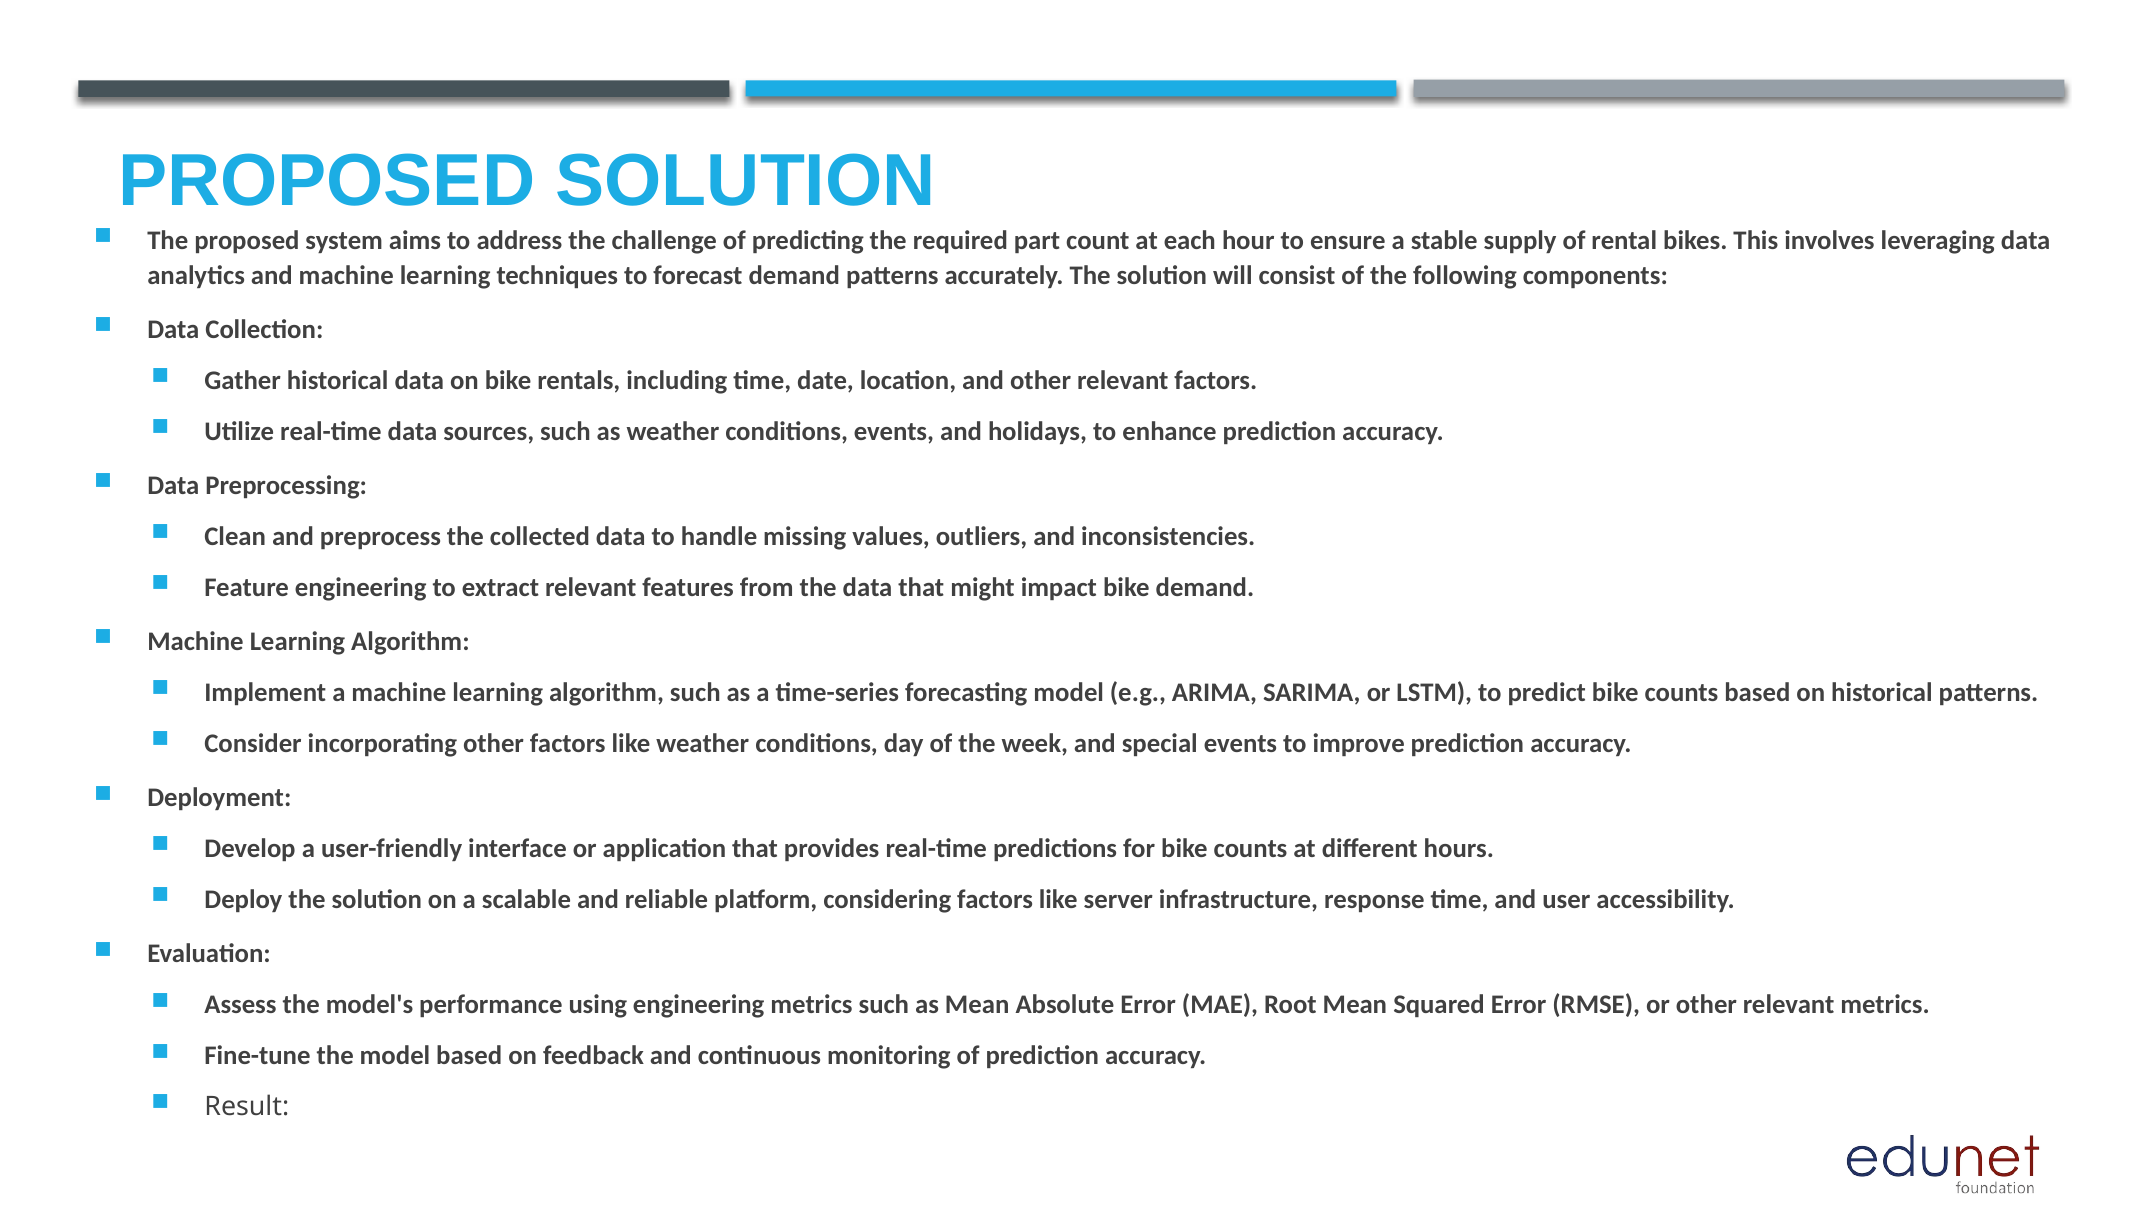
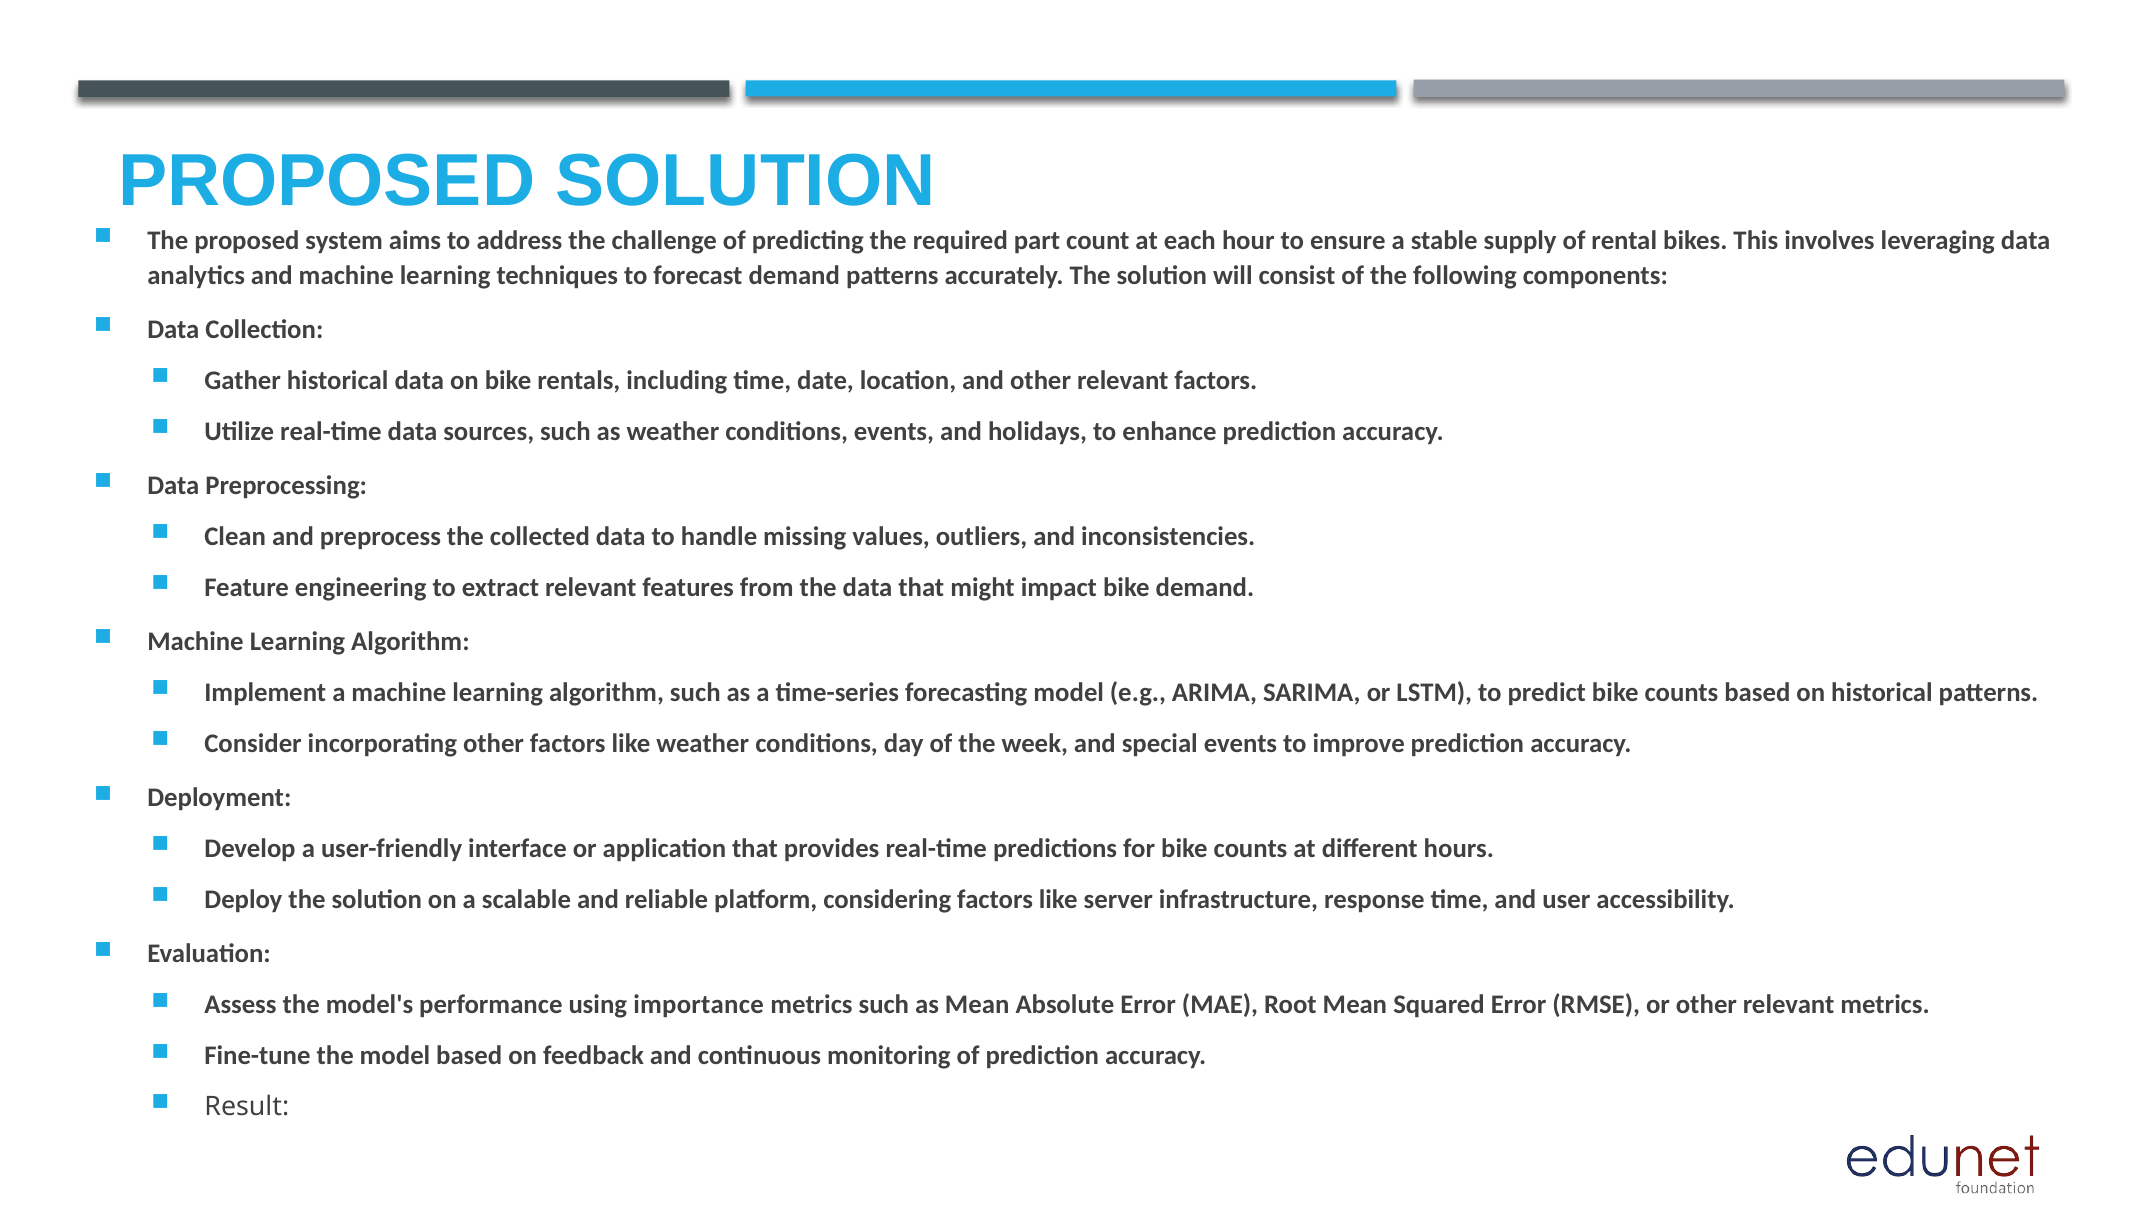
using engineering: engineering -> importance
